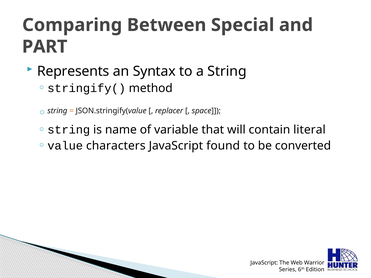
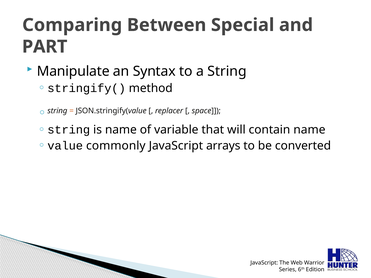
Represents: Represents -> Manipulate
contain literal: literal -> name
characters: characters -> commonly
found: found -> arrays
